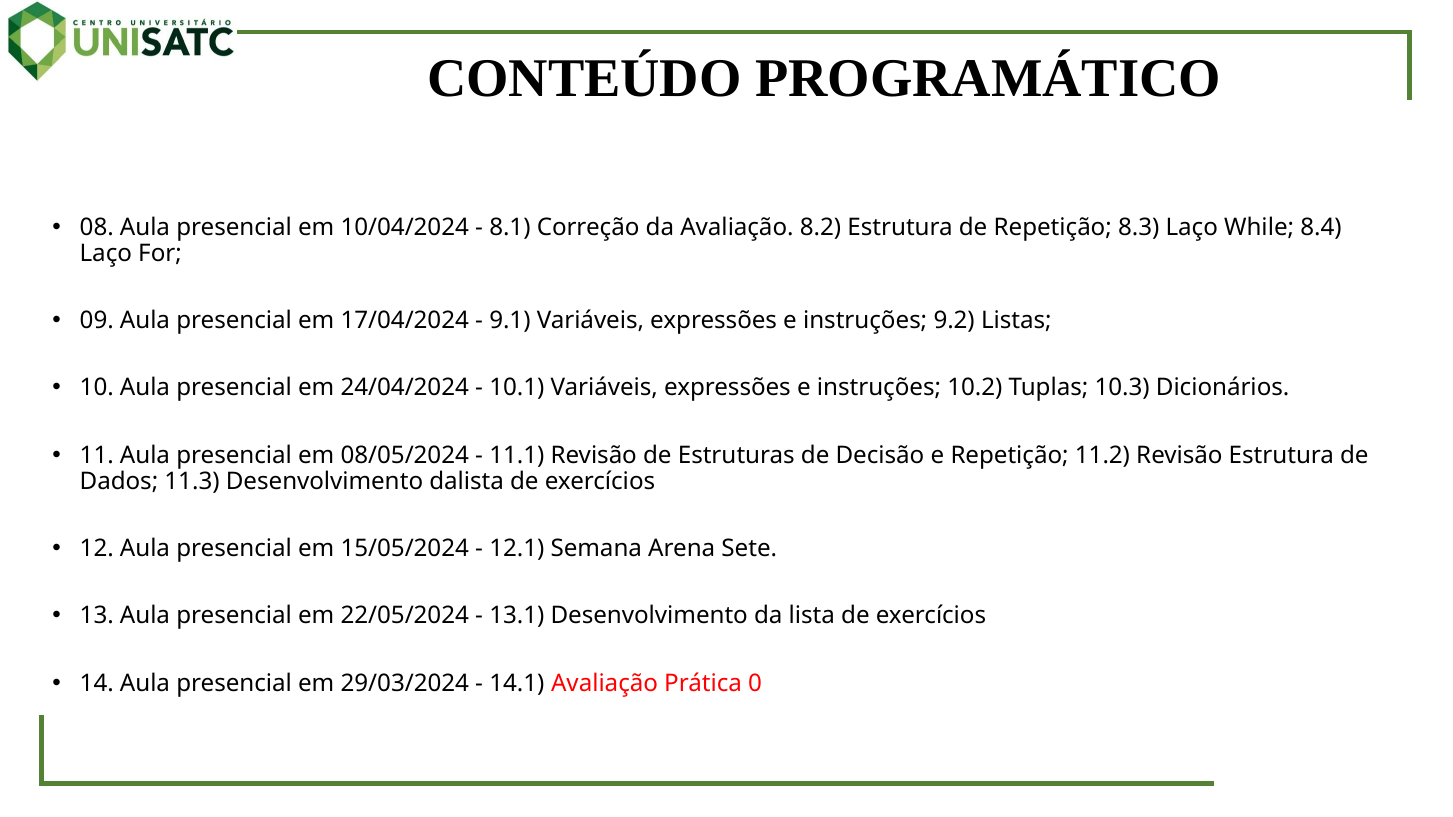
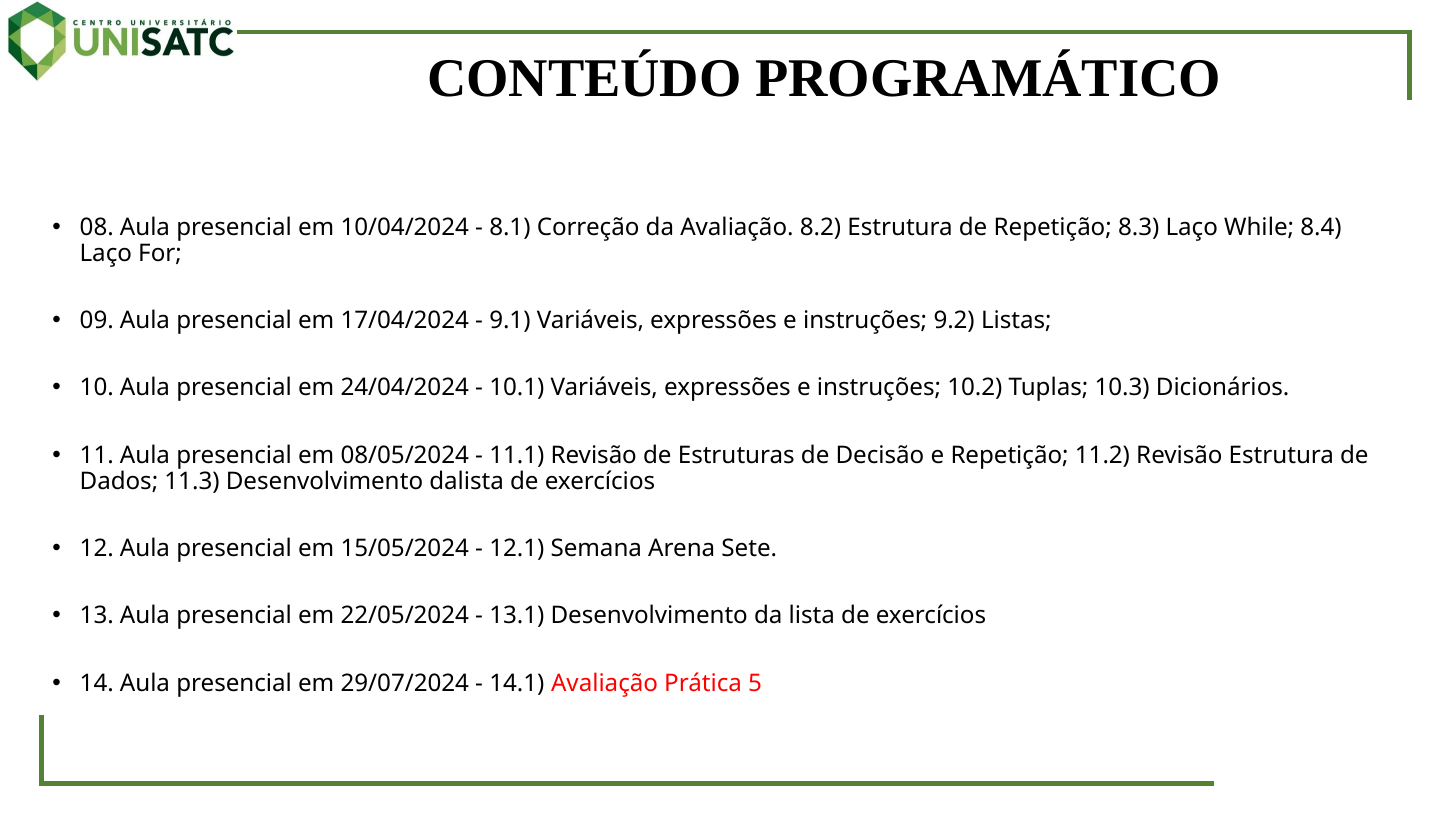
29/03/2024: 29/03/2024 -> 29/07/2024
0: 0 -> 5
